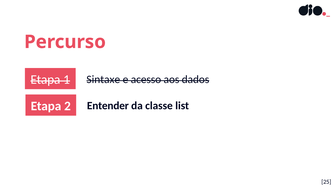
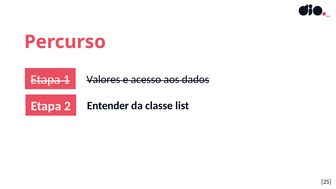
Sintaxe: Sintaxe -> Valores
